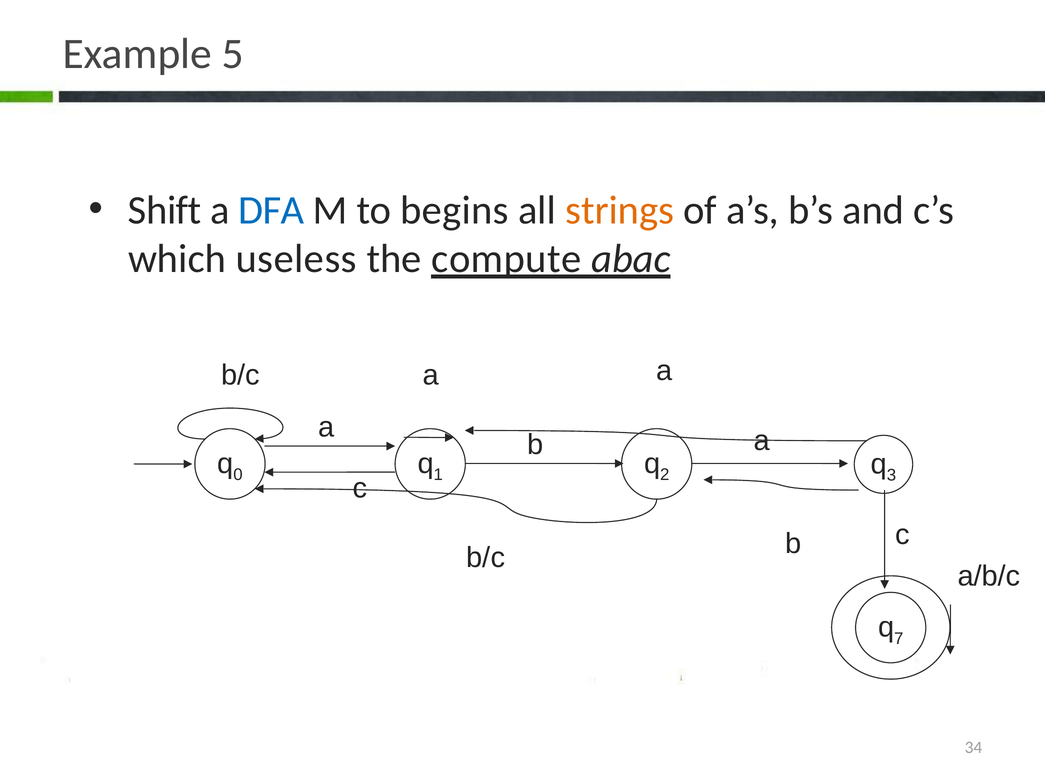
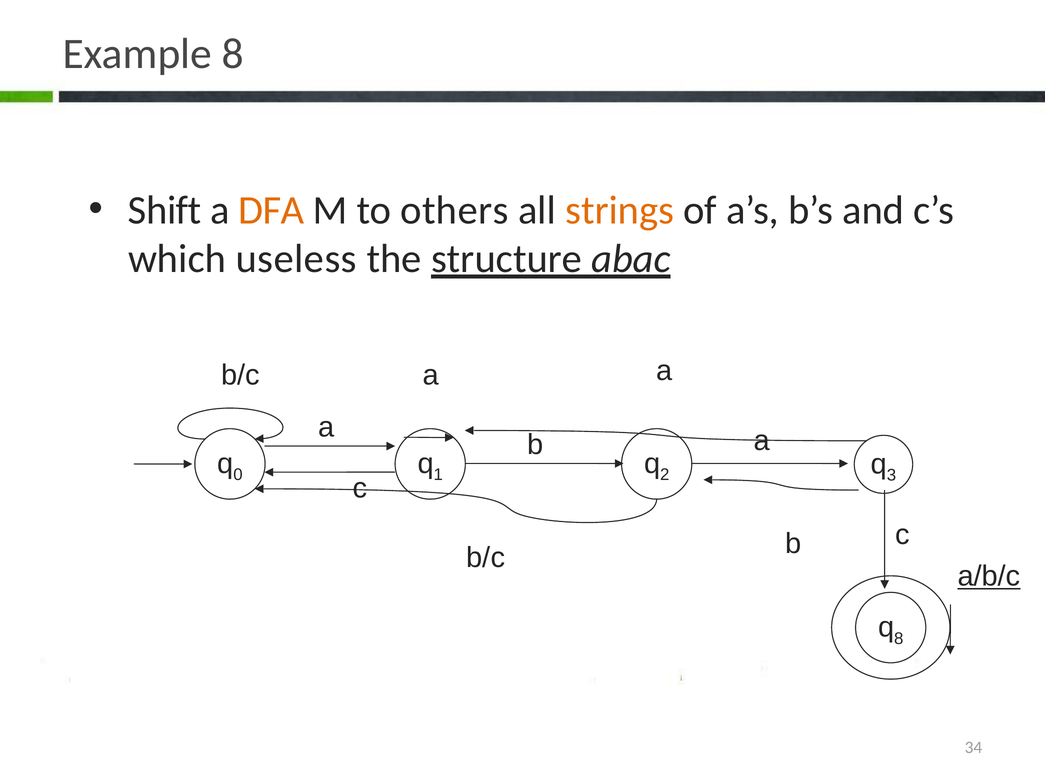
Example 5: 5 -> 8
DFA colour: blue -> orange
begins: begins -> others
compute: compute -> structure
a/b/c underline: none -> present
7 at (899, 639): 7 -> 8
